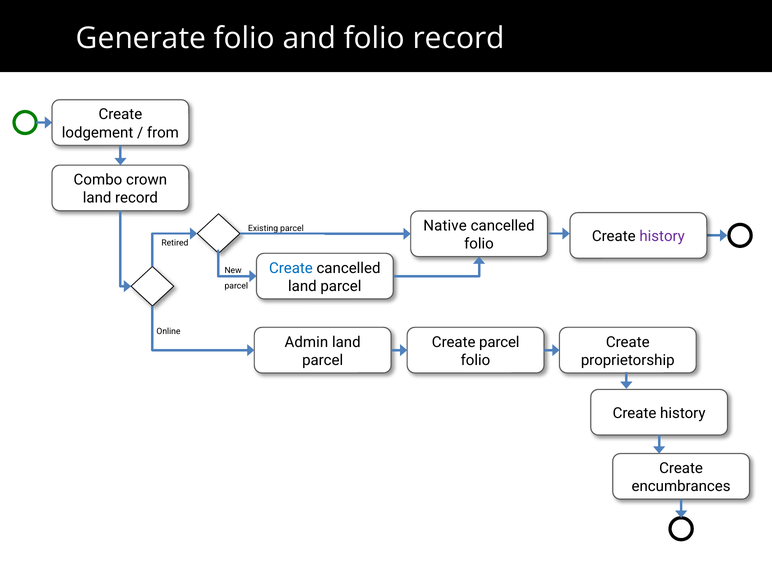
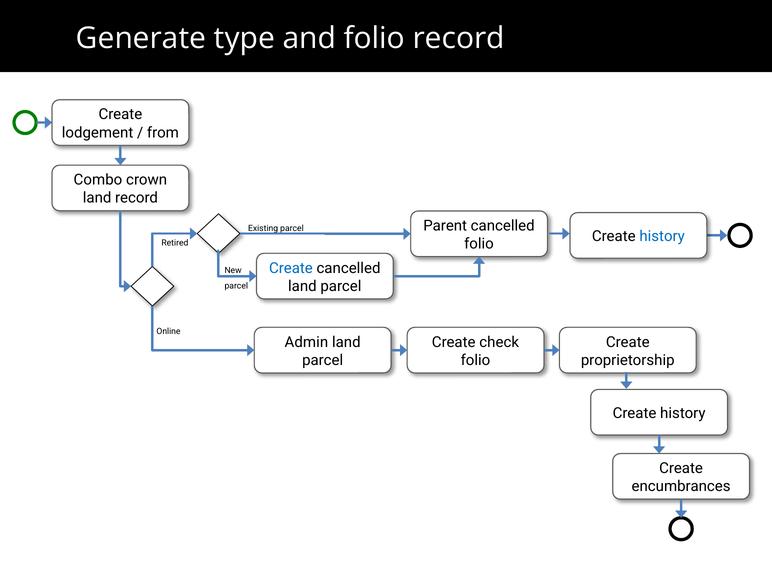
Generate folio: folio -> type
Native: Native -> Parent
history at (662, 236) colour: purple -> blue
Create parcel: parcel -> check
